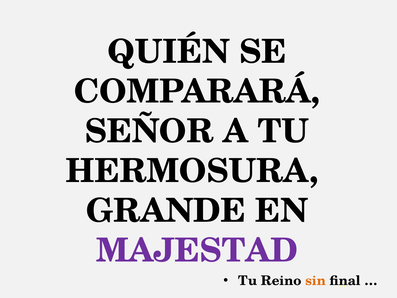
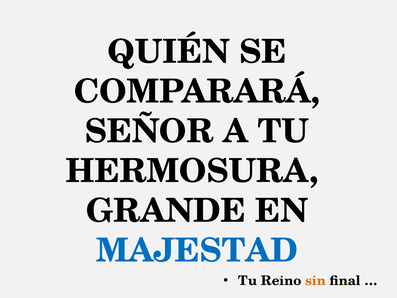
MAJESTAD colour: purple -> blue
